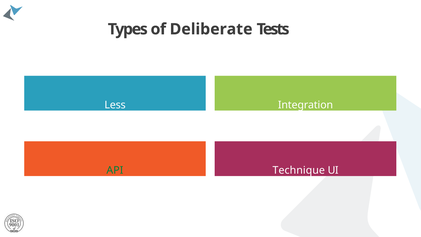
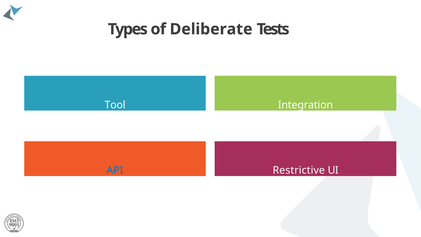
Less: Less -> Tool
API colour: green -> blue
Technique: Technique -> Restrictive
